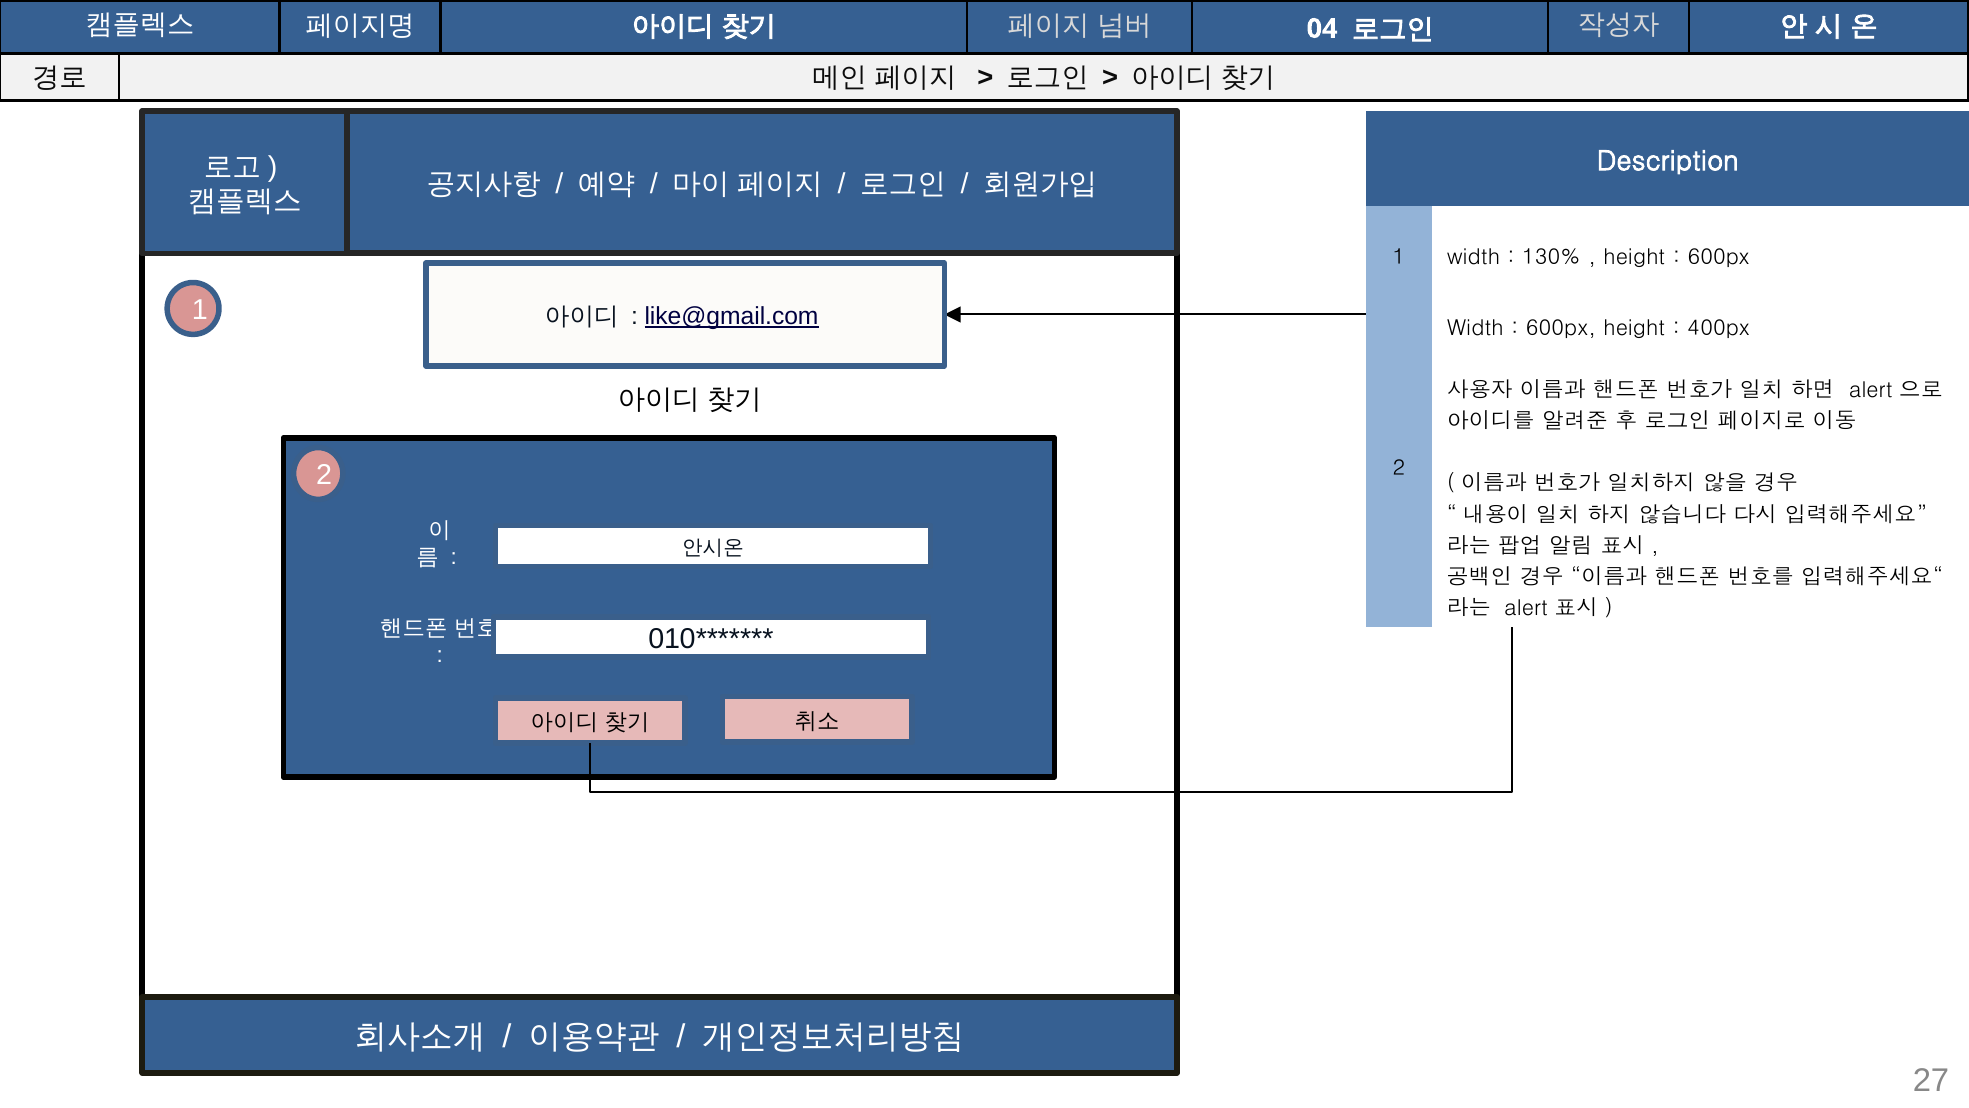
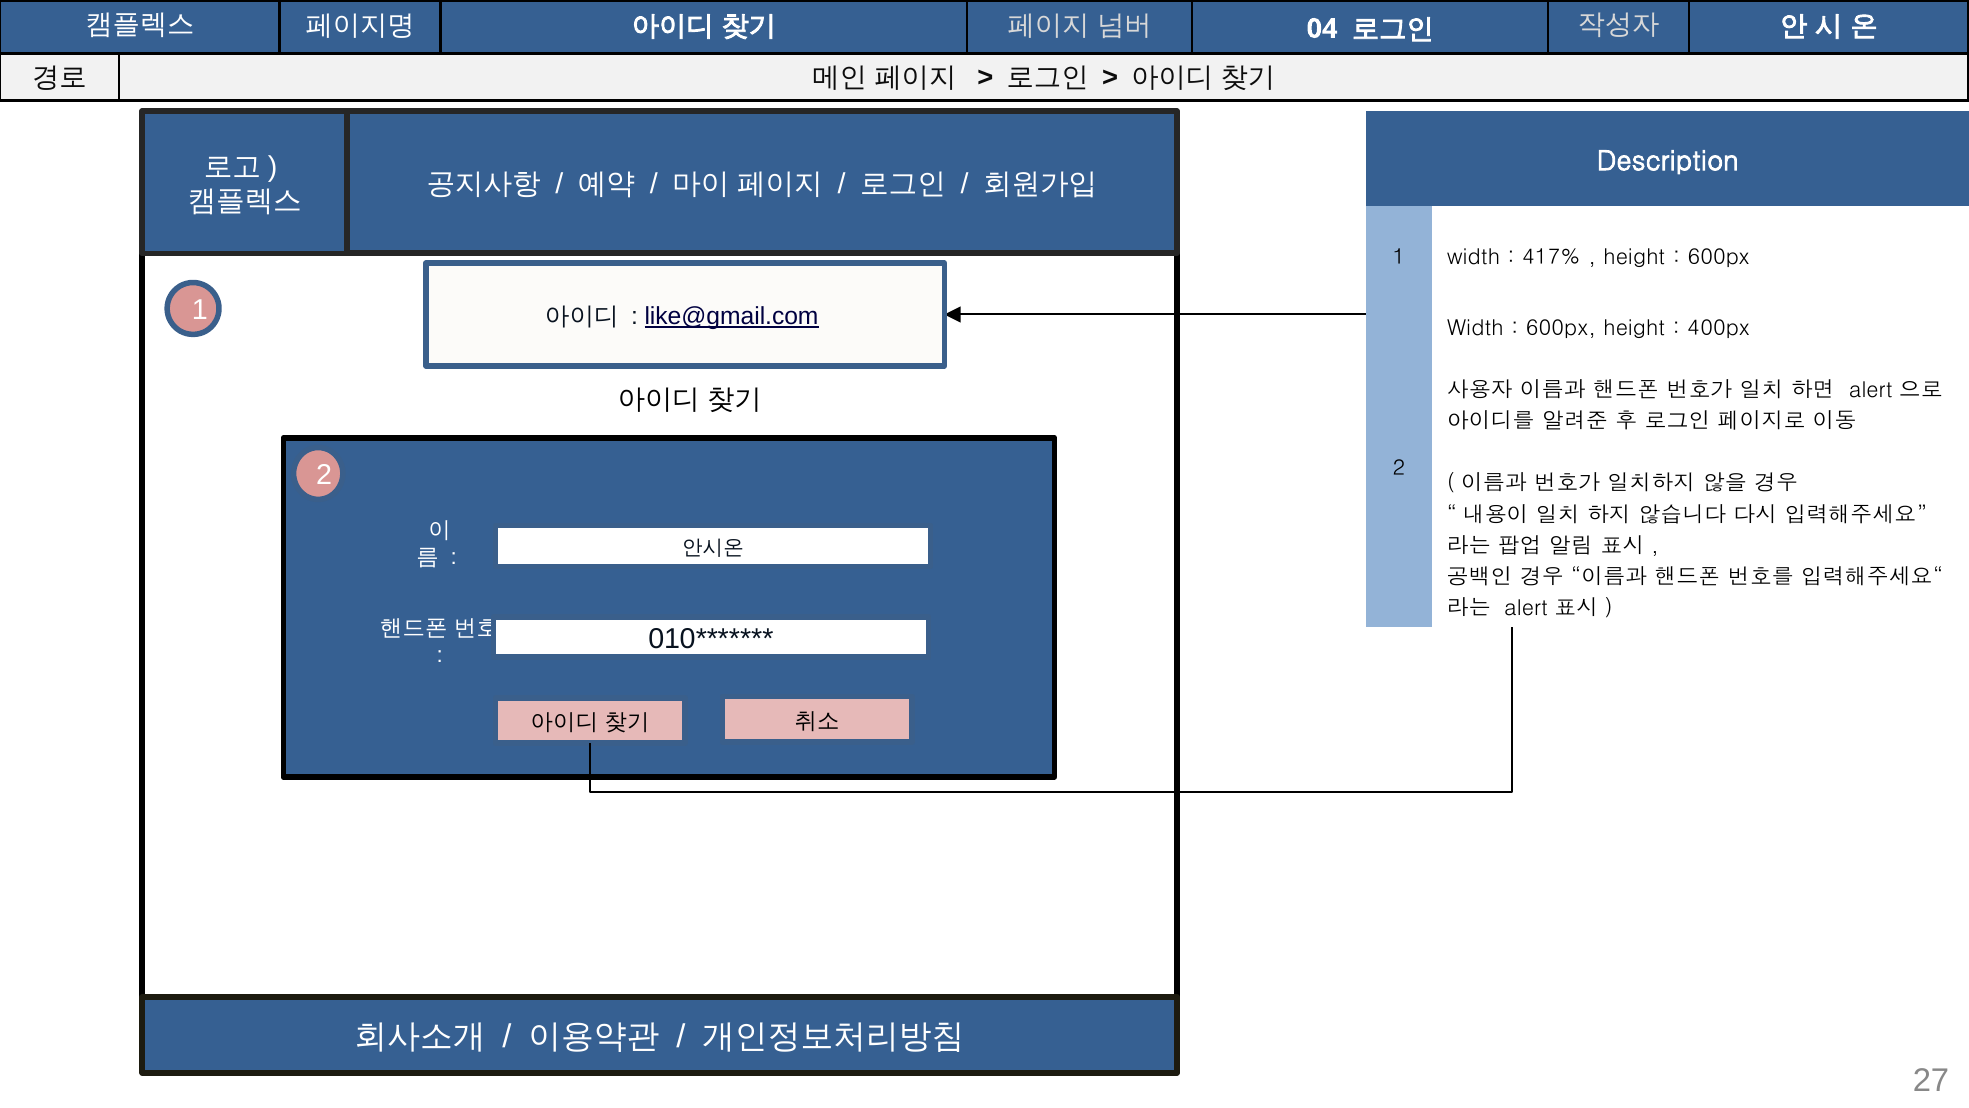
130%: 130% -> 417%
